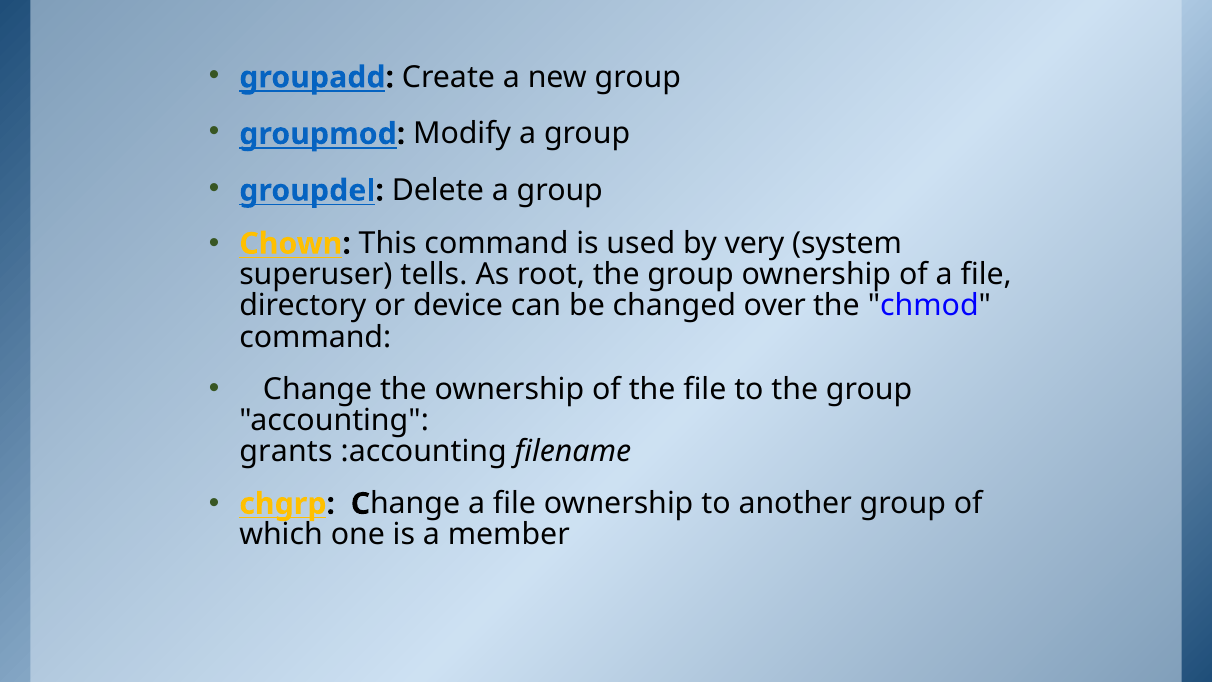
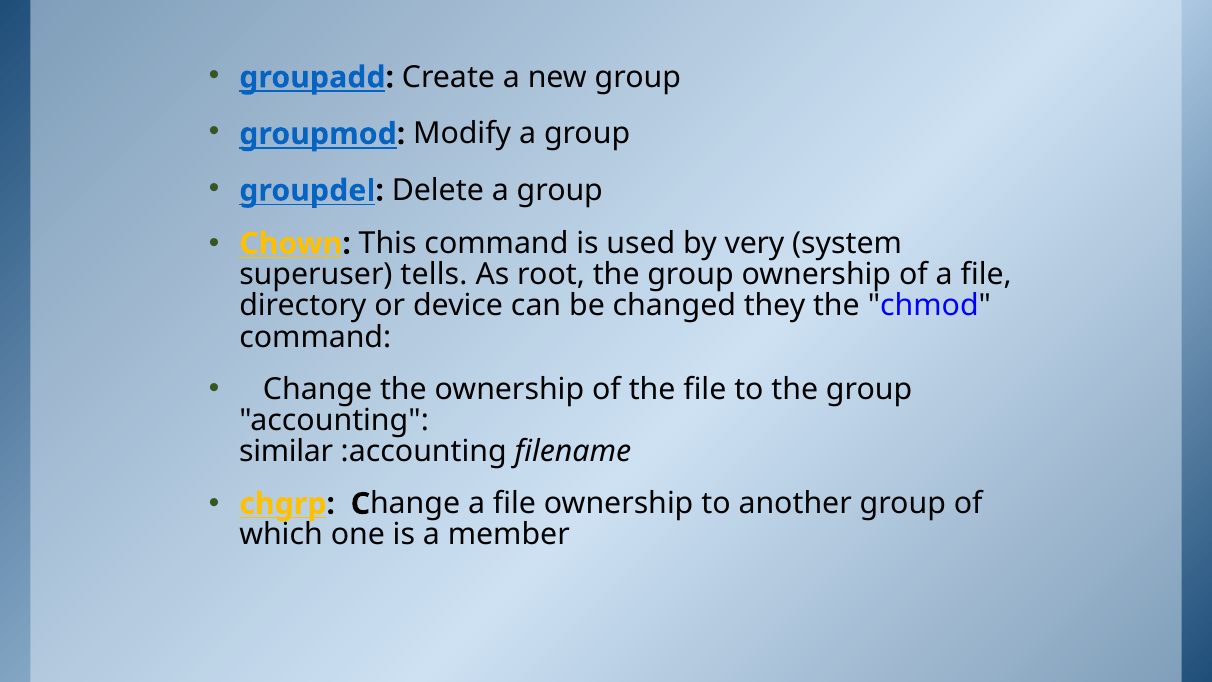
over: over -> they
grants: grants -> similar
